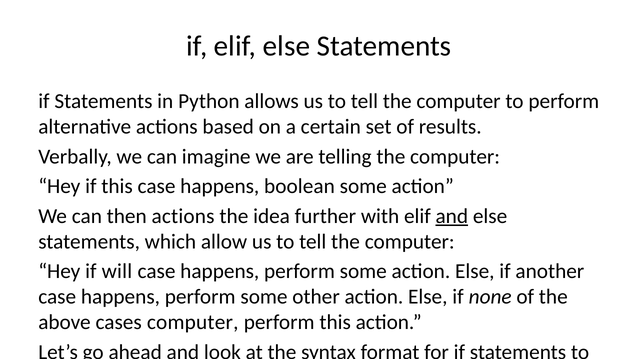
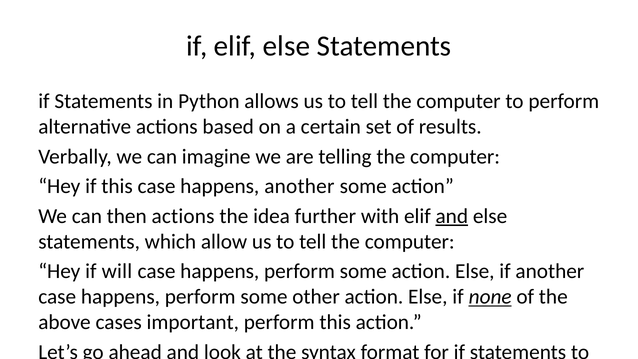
happens boolean: boolean -> another
none underline: none -> present
cases computer: computer -> important
